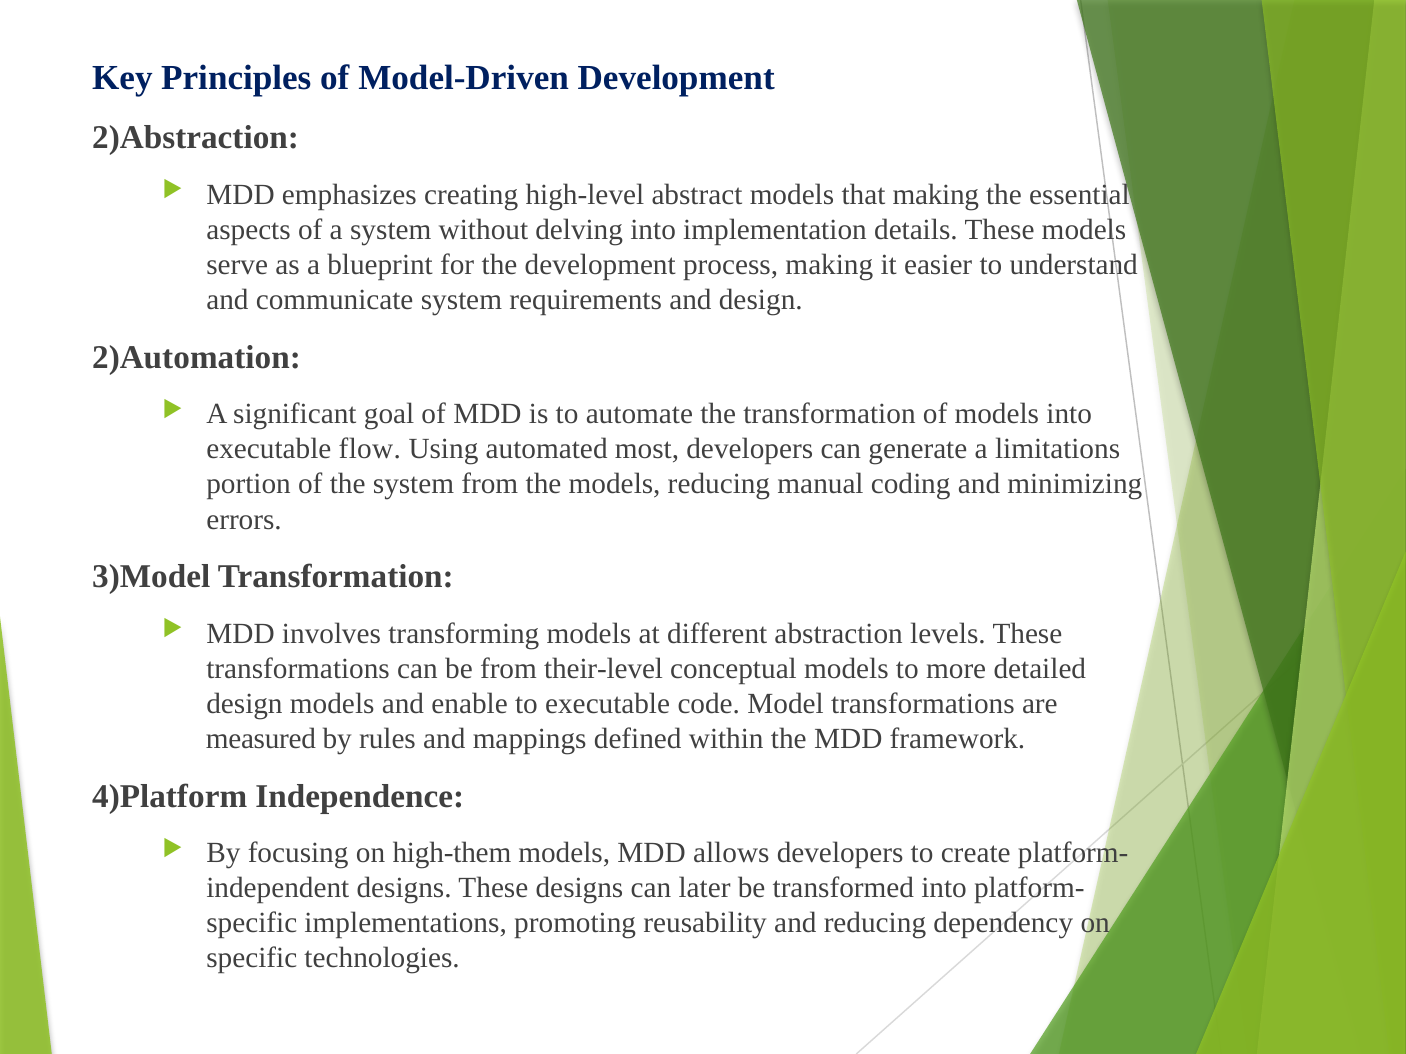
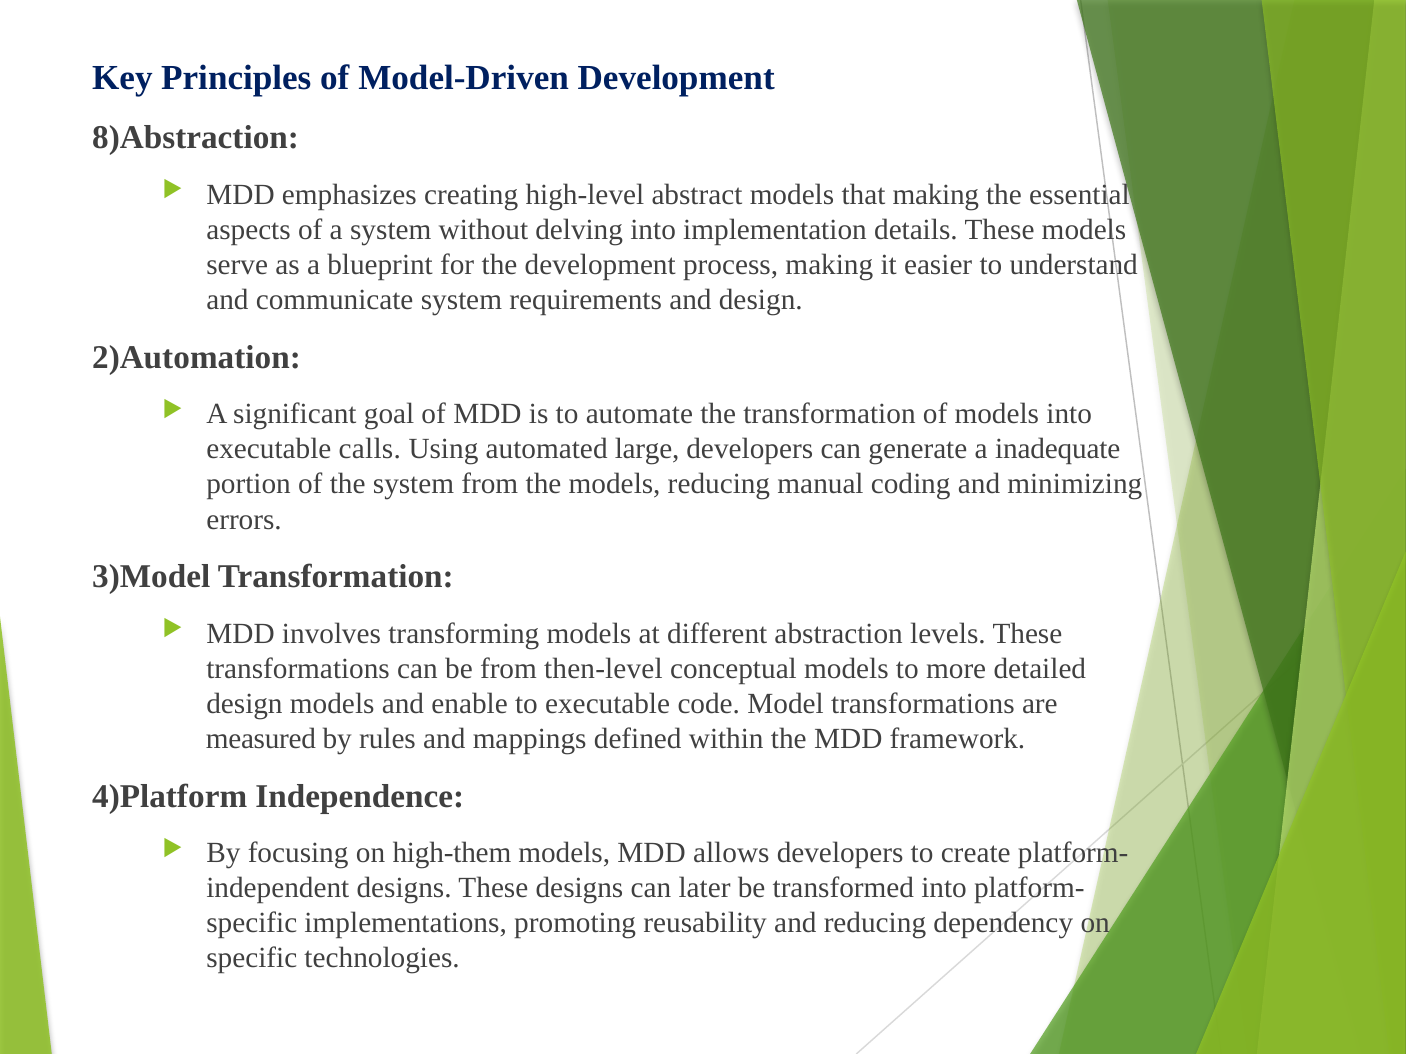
2)Abstraction: 2)Abstraction -> 8)Abstraction
flow: flow -> calls
most: most -> large
limitations: limitations -> inadequate
their-level: their-level -> then-level
